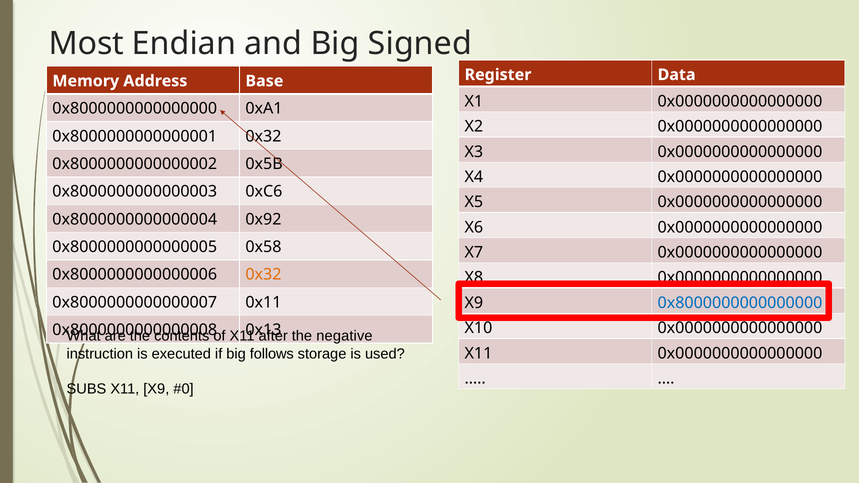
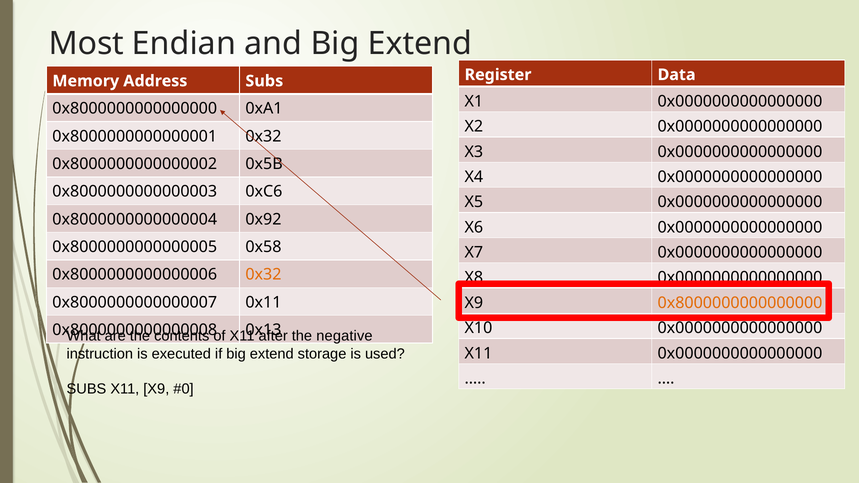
and Big Signed: Signed -> Extend
Address Base: Base -> Subs
0x8000000000000000 at (740, 303) colour: blue -> orange
if big follows: follows -> extend
